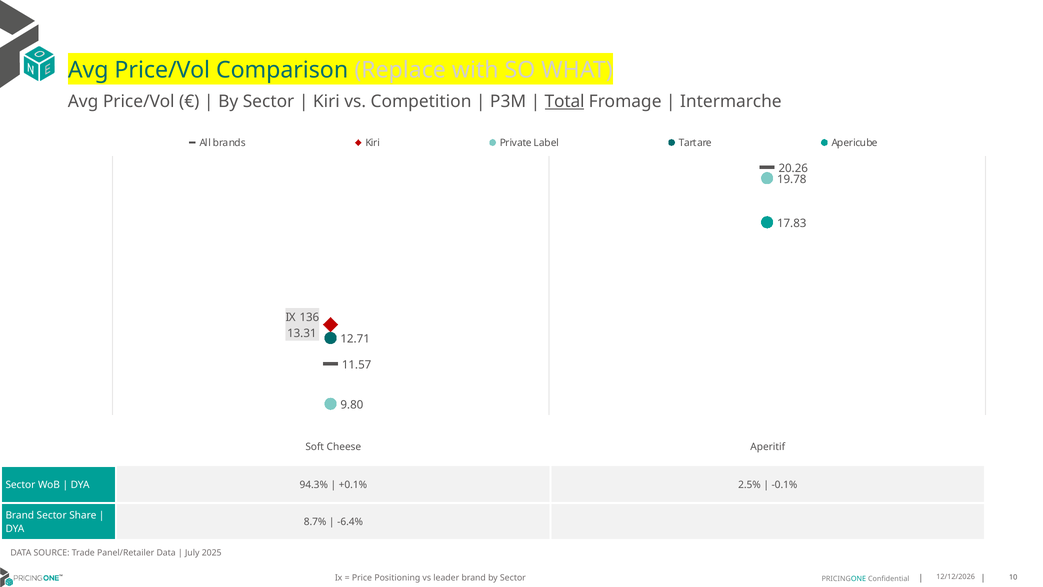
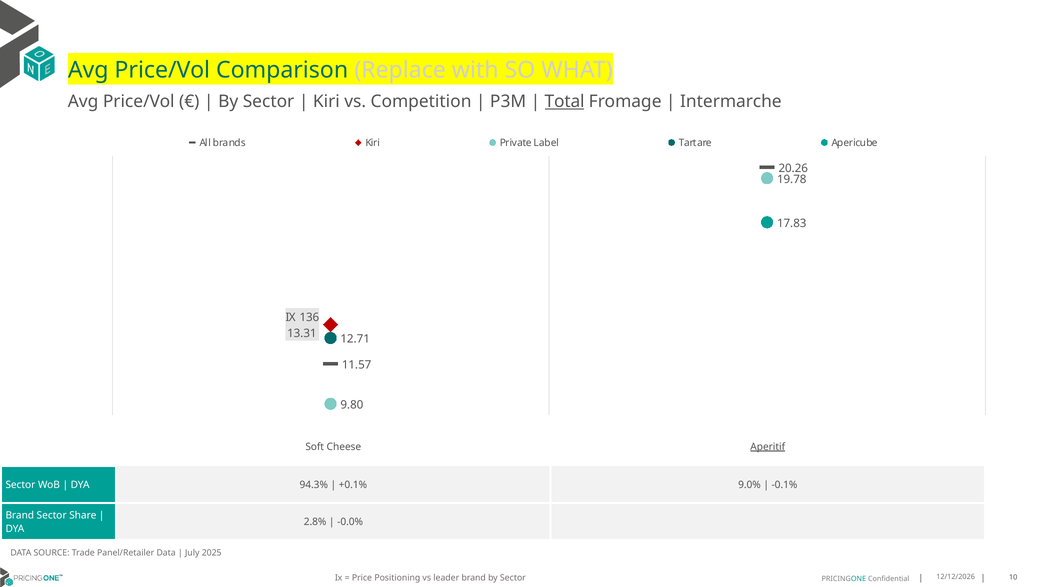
Aperitif underline: none -> present
2.5%: 2.5% -> 9.0%
8.7%: 8.7% -> 2.8%
-6.4%: -6.4% -> -0.0%
